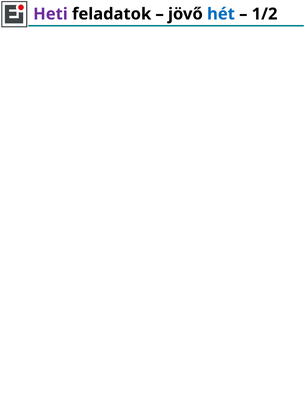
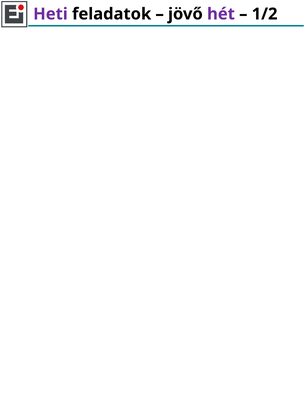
hét colour: blue -> purple
